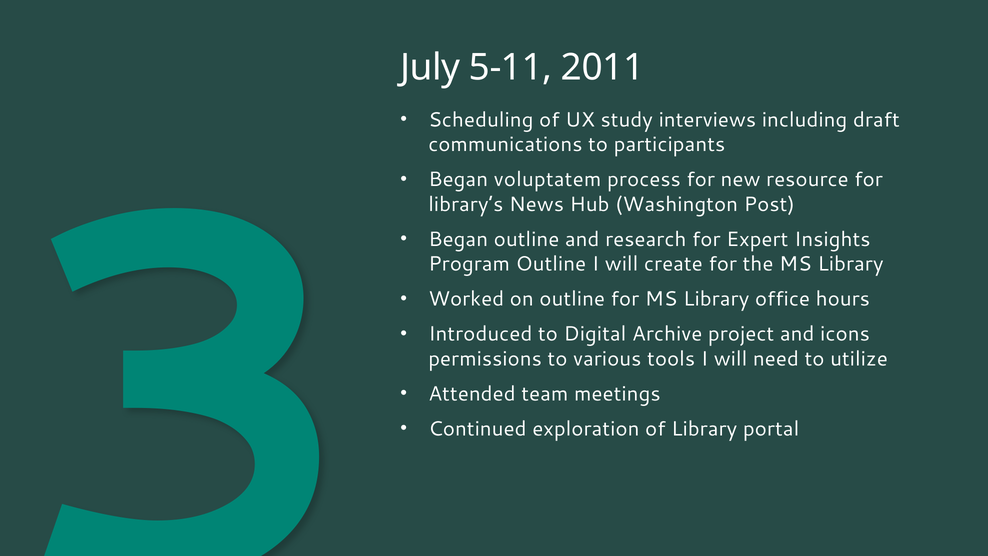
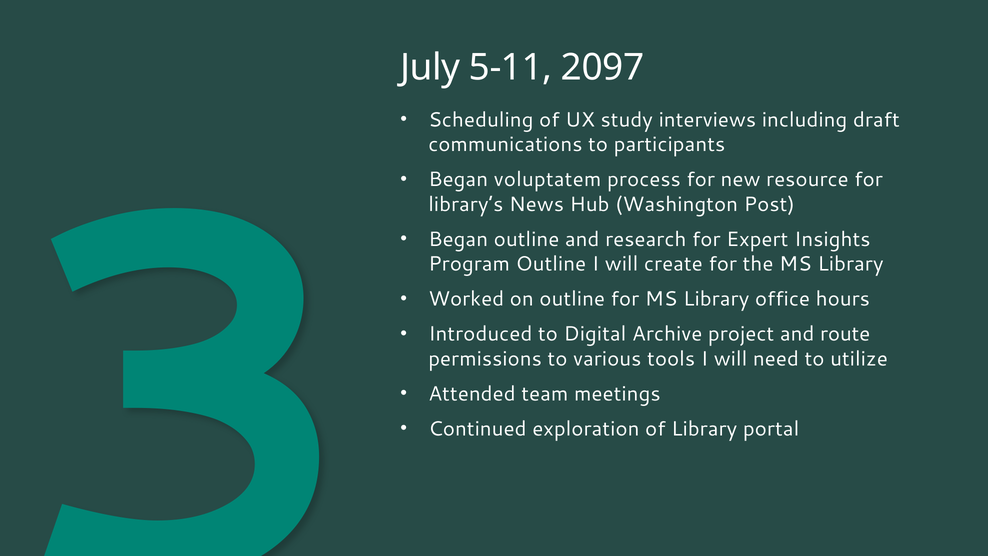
2011: 2011 -> 2097
icons: icons -> route
